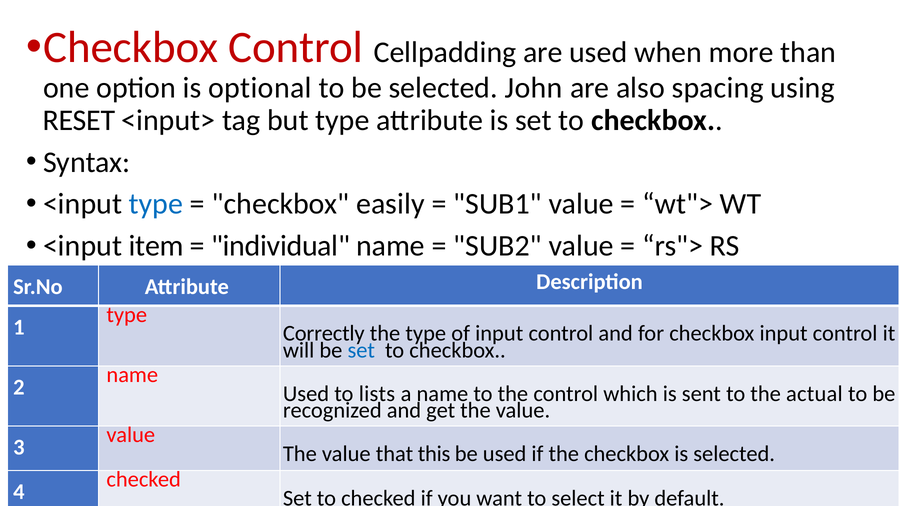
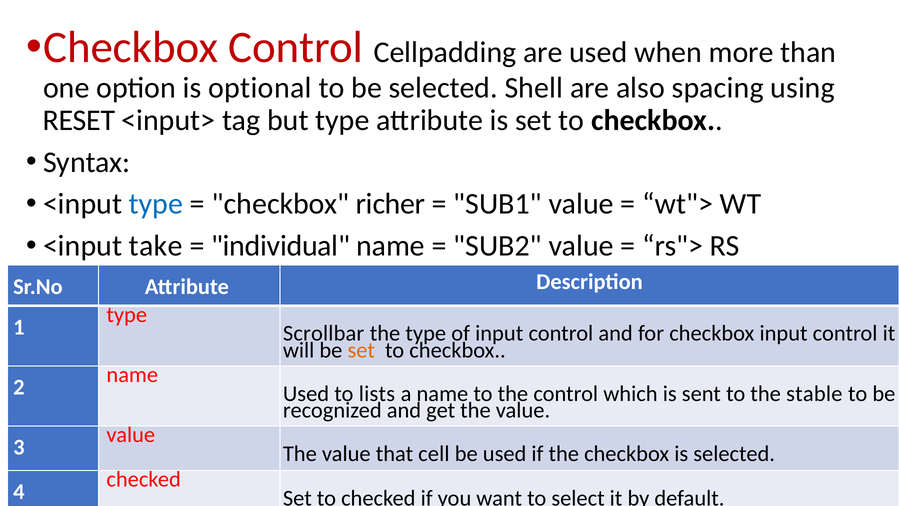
John: John -> Shell
easily: easily -> richer
item: item -> take
Correctly: Correctly -> Scrollbar
set at (361, 350) colour: blue -> orange
actual: actual -> stable
this: this -> cell
